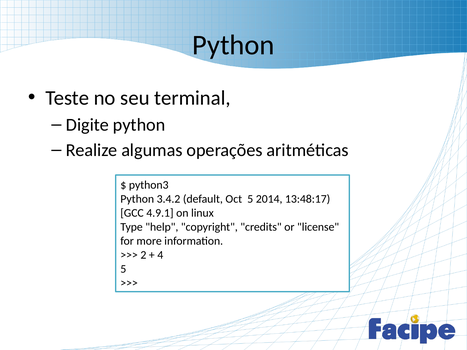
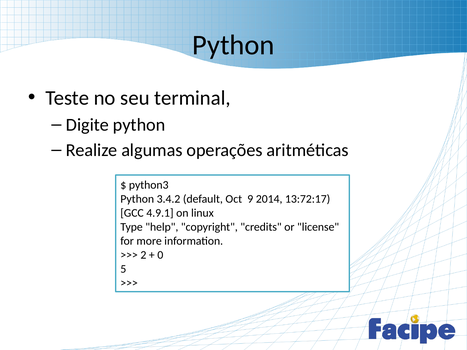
Oct 5: 5 -> 9
13:48:17: 13:48:17 -> 13:72:17
4: 4 -> 0
